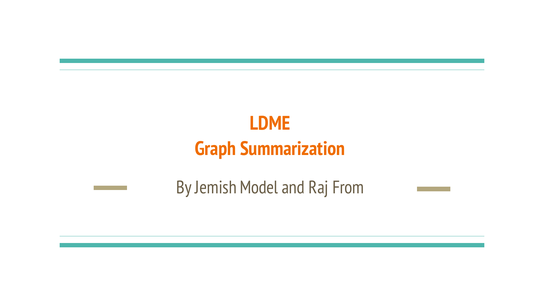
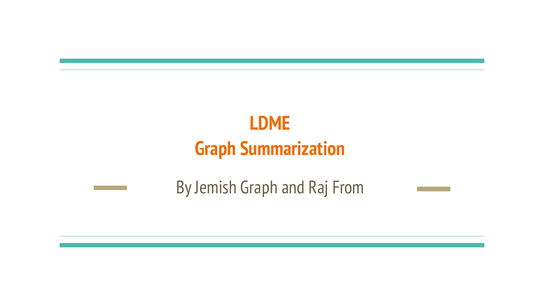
Jemish Model: Model -> Graph
